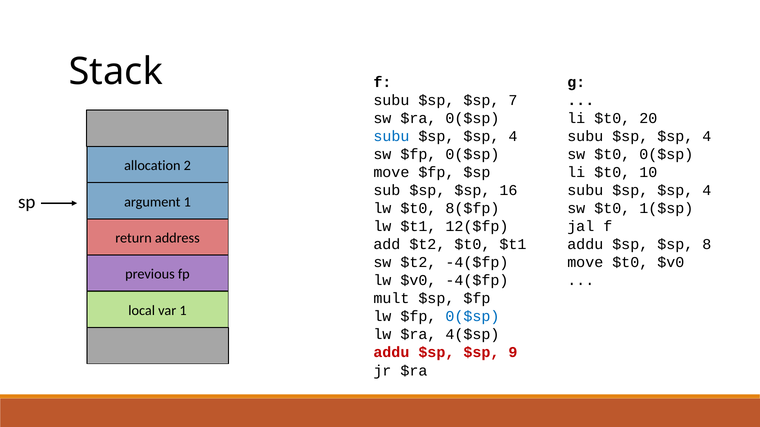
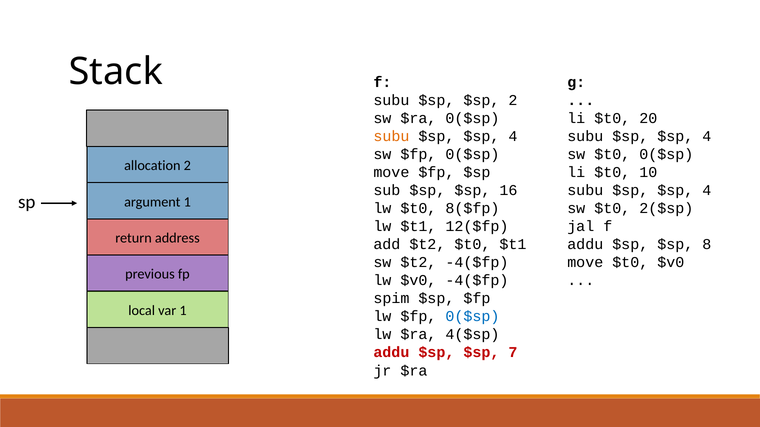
$sp 7: 7 -> 2
subu at (391, 136) colour: blue -> orange
1($sp: 1($sp -> 2($sp
mult: mult -> spim
9: 9 -> 7
